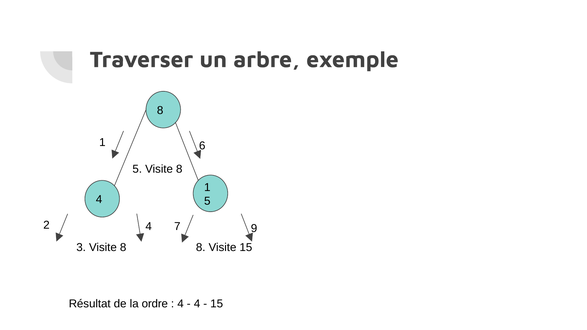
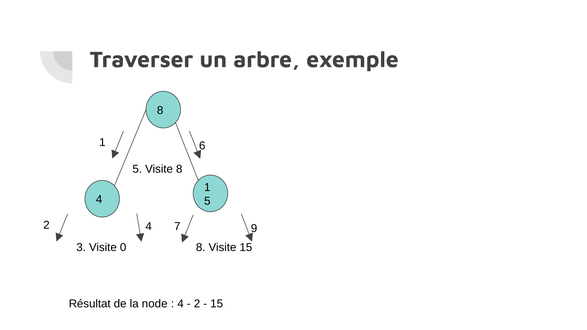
3 Visite 8: 8 -> 0
ordre: ordre -> node
4 at (197, 304): 4 -> 2
